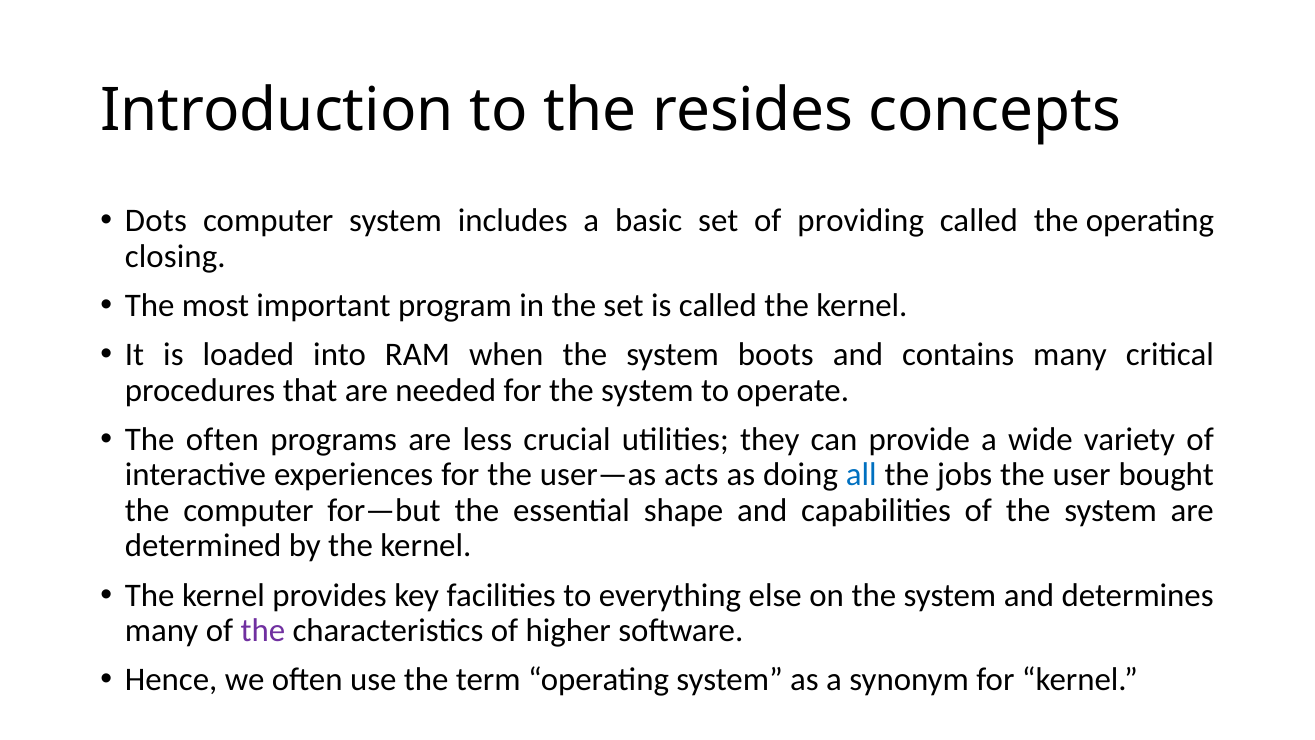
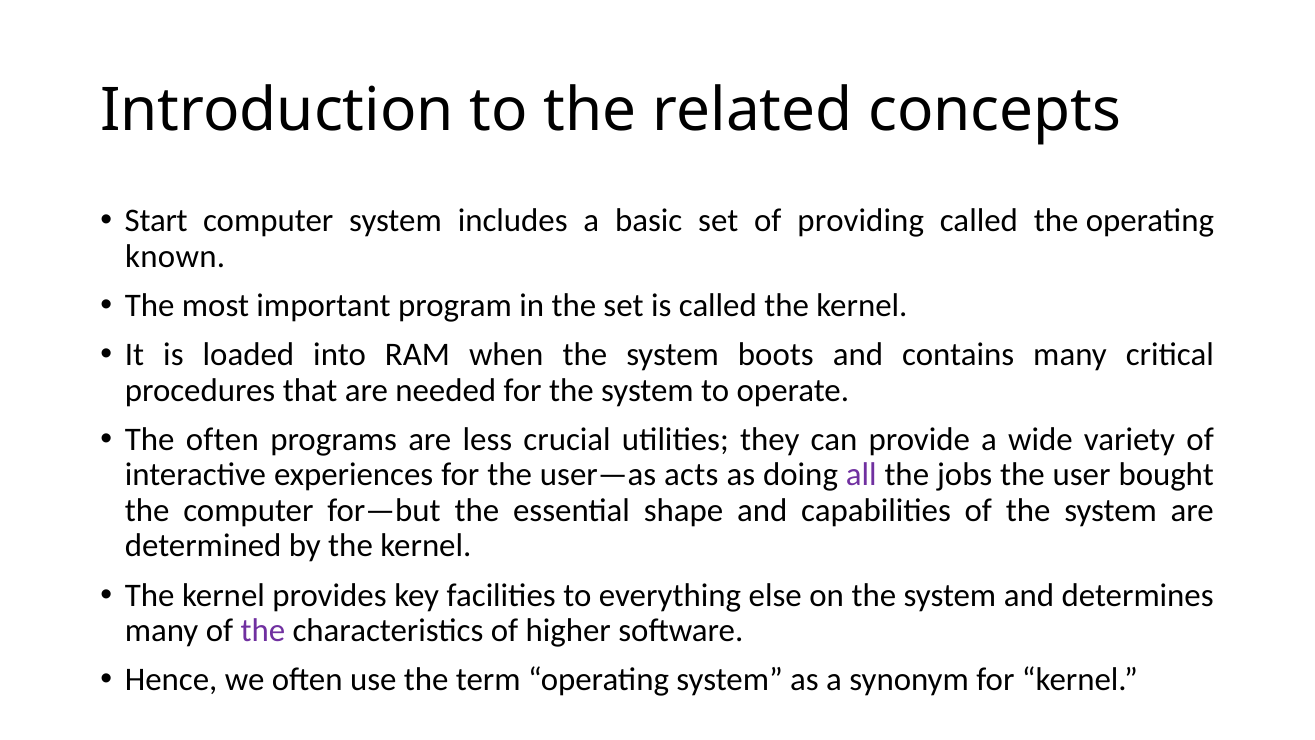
resides: resides -> related
Dots: Dots -> Start
closing: closing -> known
all colour: blue -> purple
